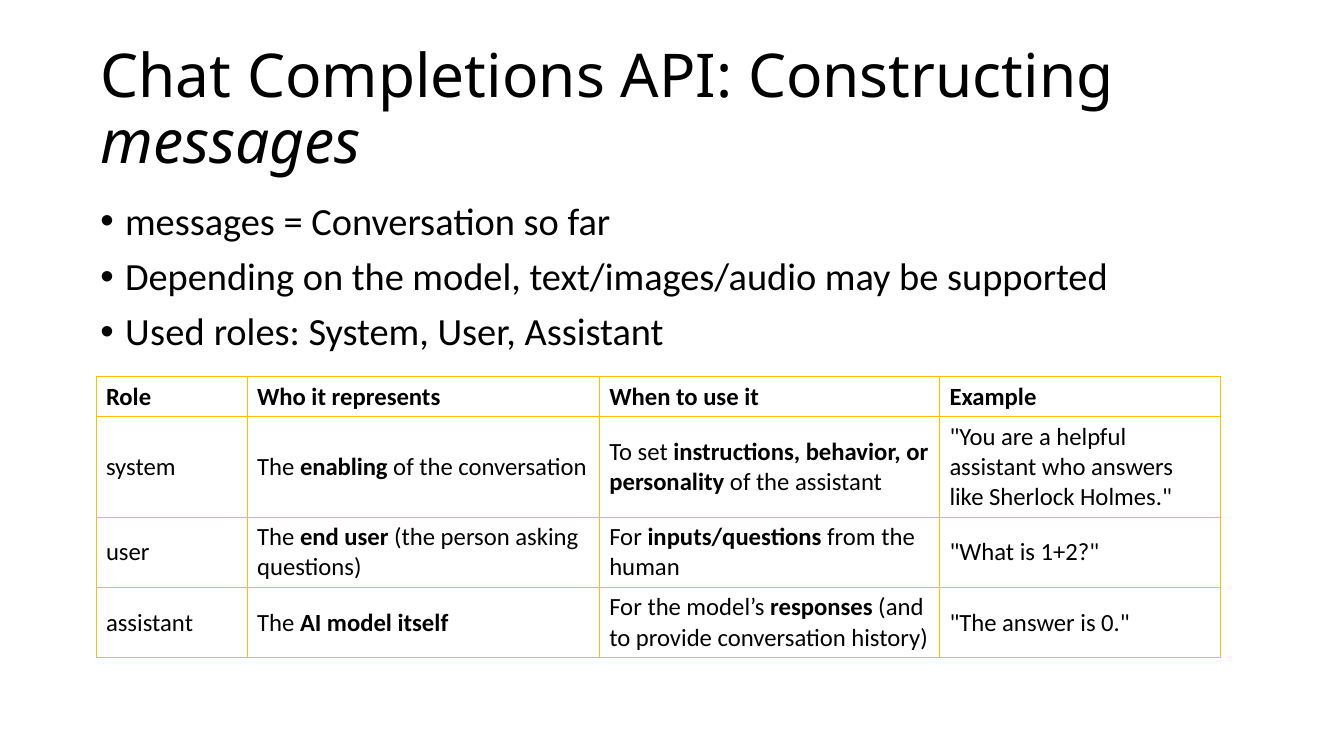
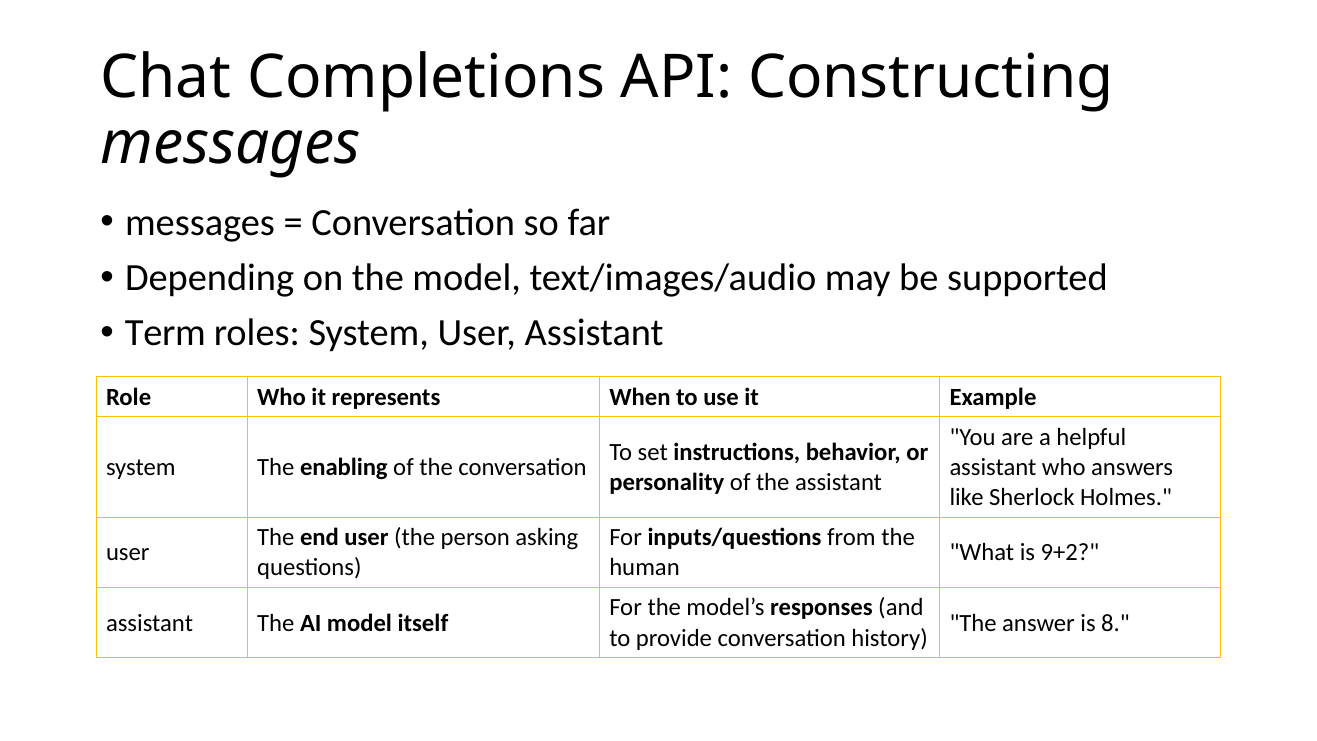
Used: Used -> Term
1+2: 1+2 -> 9+2
0: 0 -> 8
